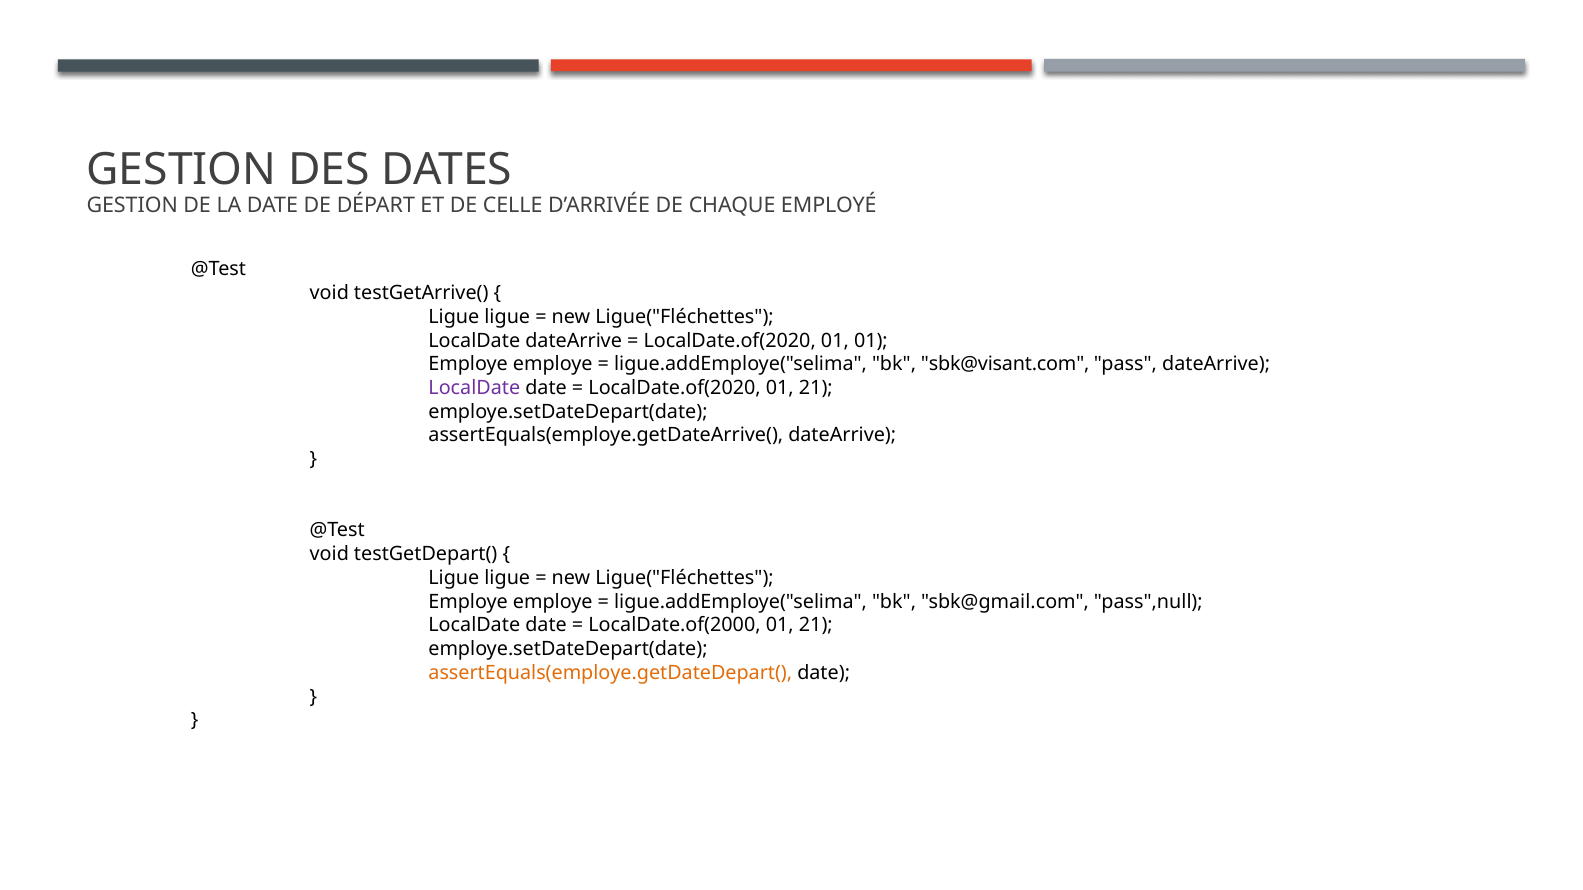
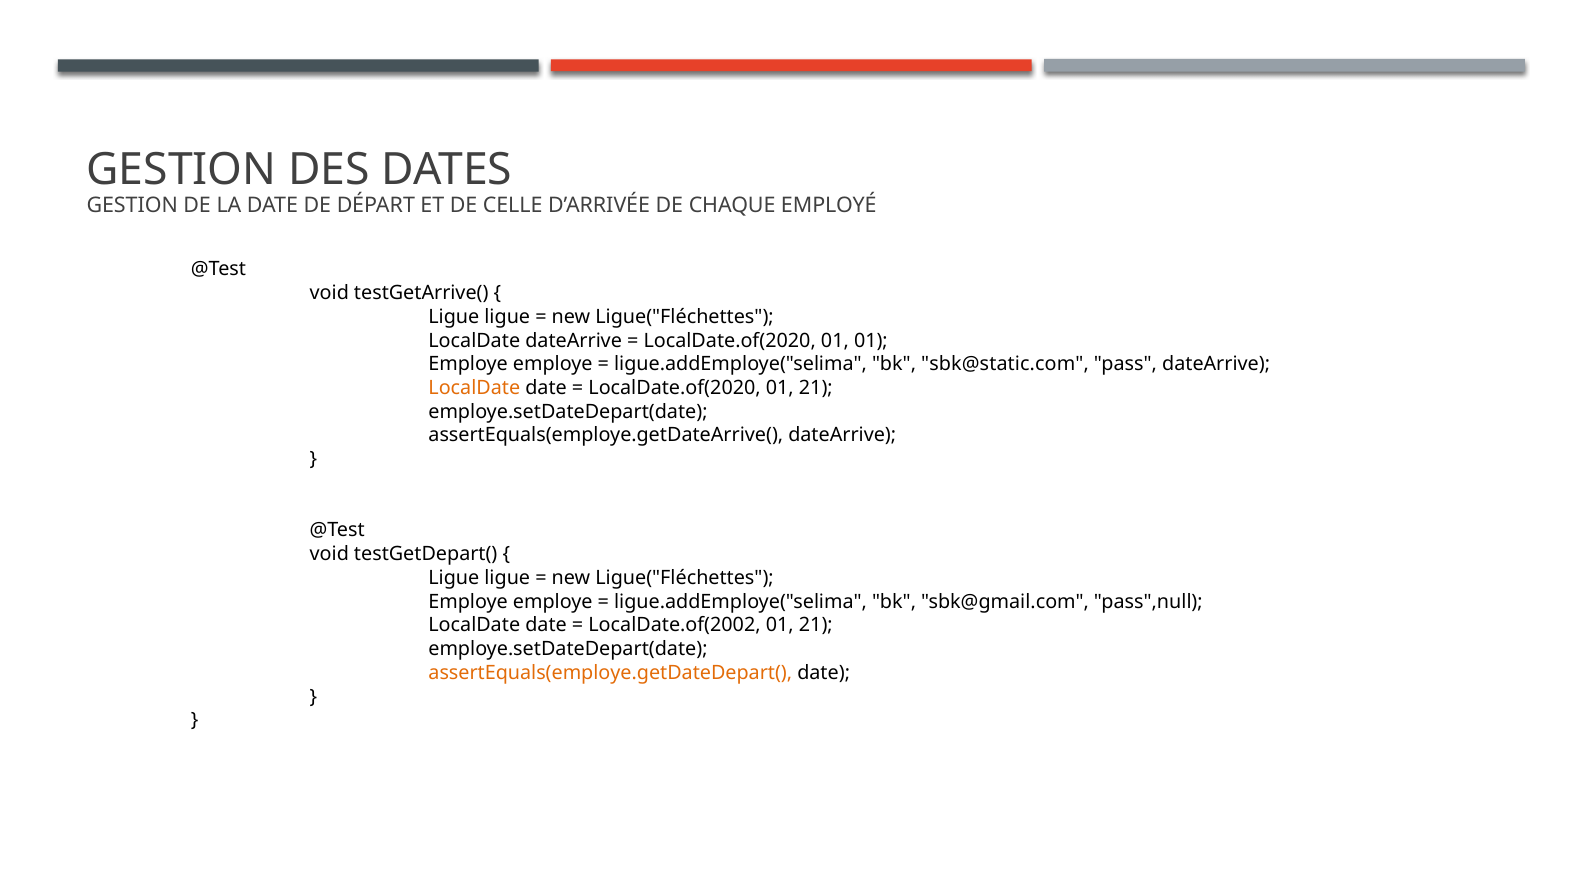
sbk@visant.com: sbk@visant.com -> sbk@static.com
LocalDate at (474, 388) colour: purple -> orange
LocalDate.of(2000: LocalDate.of(2000 -> LocalDate.of(2002
